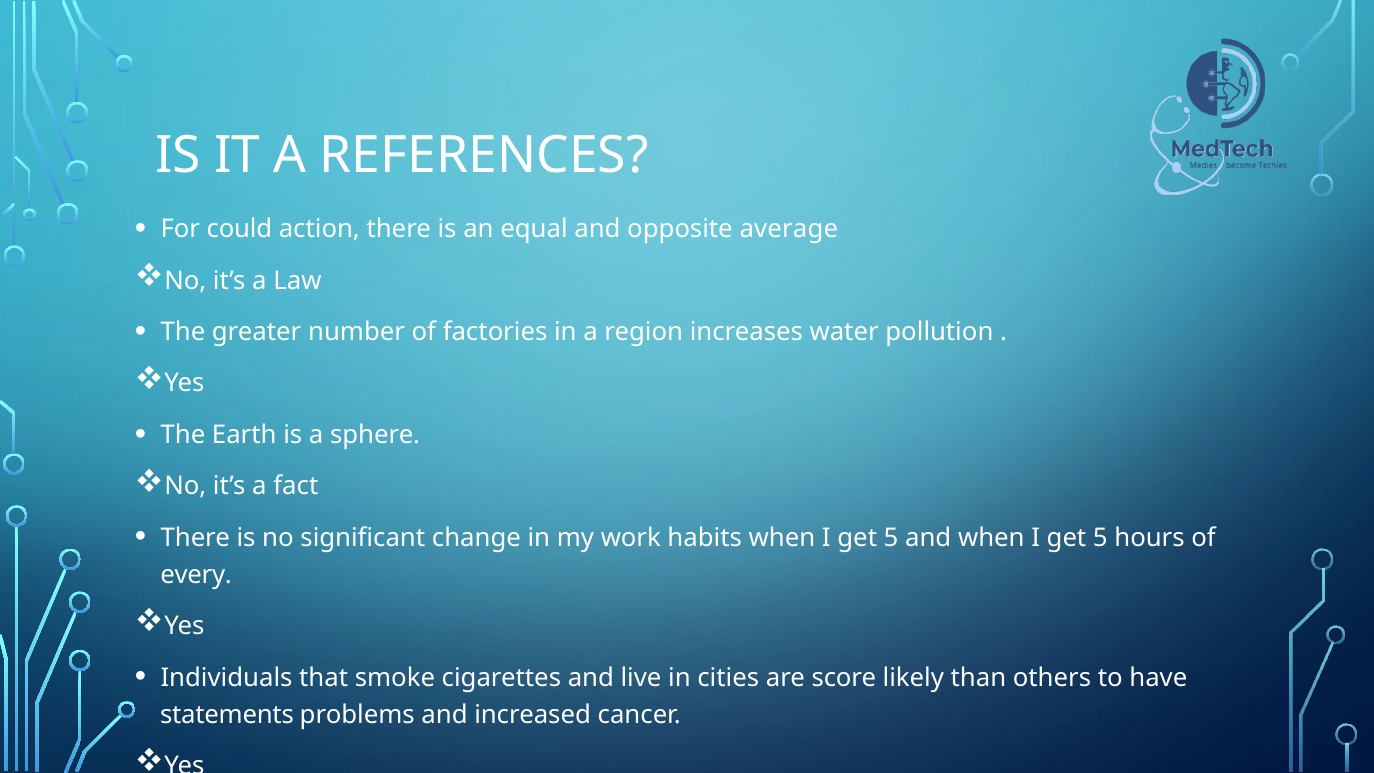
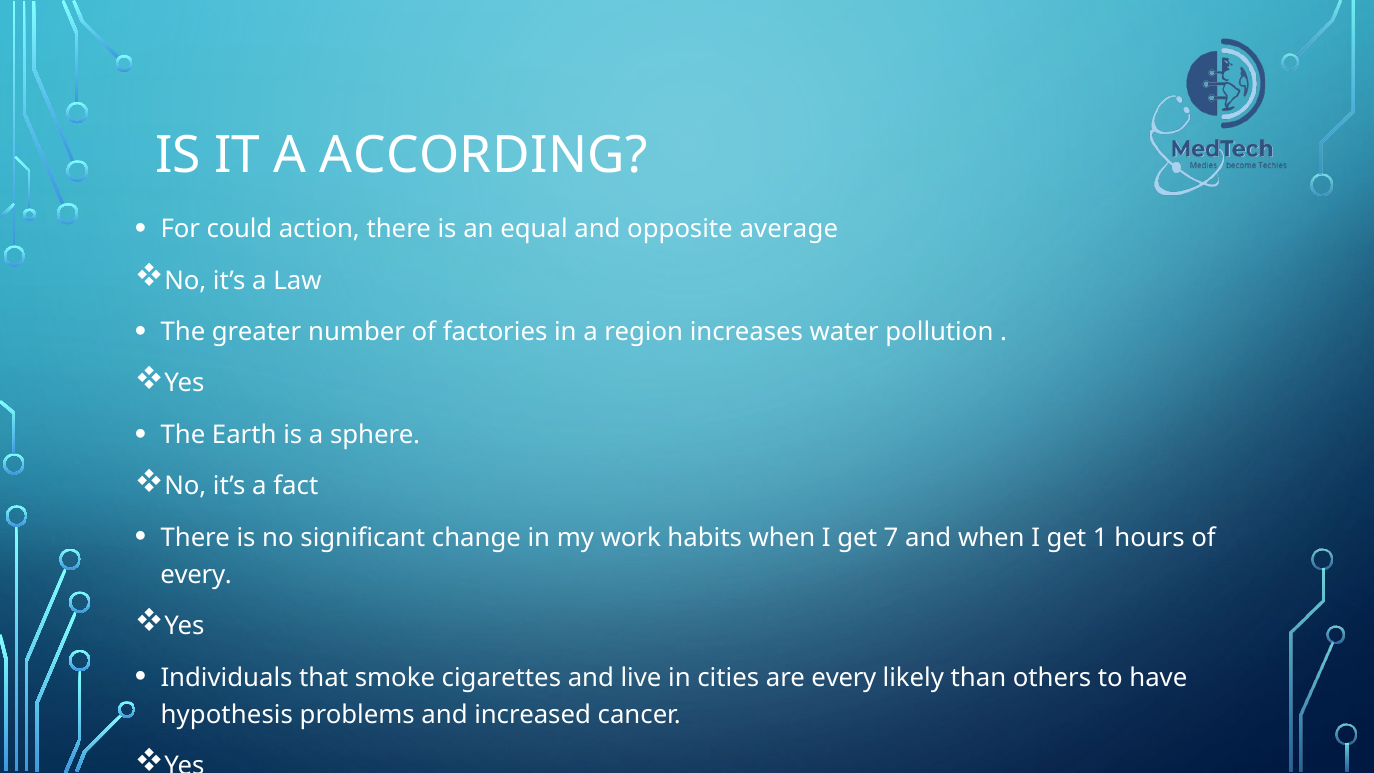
REFERENCES: REFERENCES -> ACCORDING
5 at (891, 537): 5 -> 7
5 at (1100, 537): 5 -> 1
are score: score -> every
statements: statements -> hypothesis
